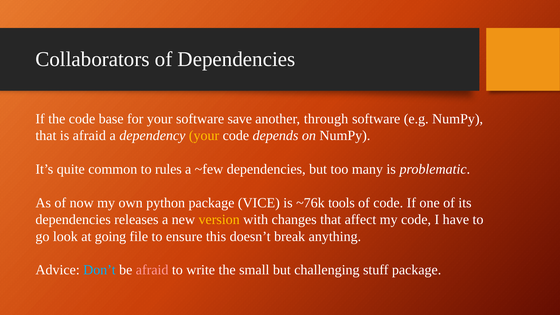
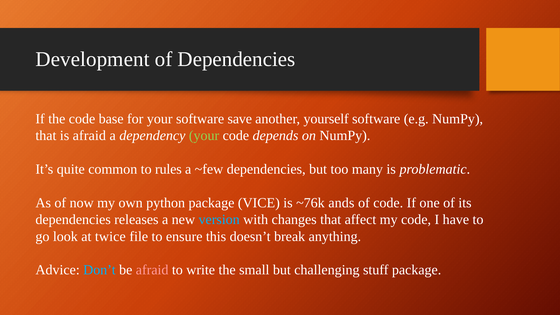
Collaborators: Collaborators -> Development
through: through -> yourself
your at (204, 136) colour: yellow -> light green
tools: tools -> ands
version colour: yellow -> light blue
going: going -> twice
